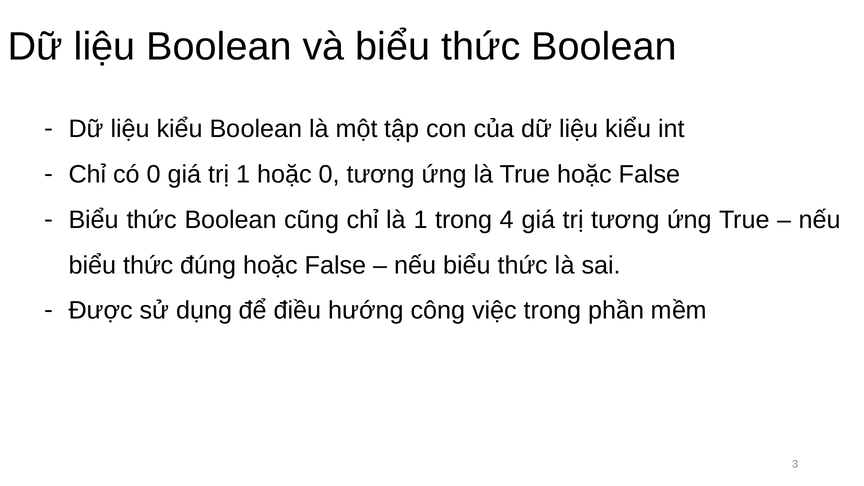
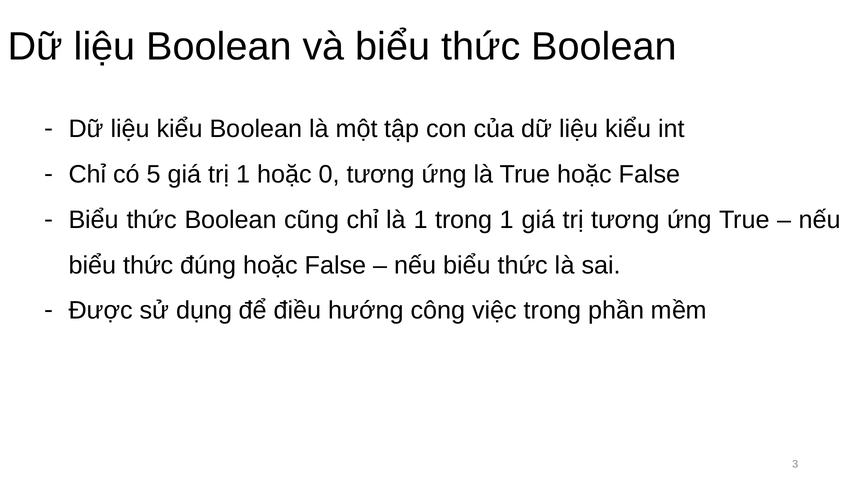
có 0: 0 -> 5
trong 4: 4 -> 1
